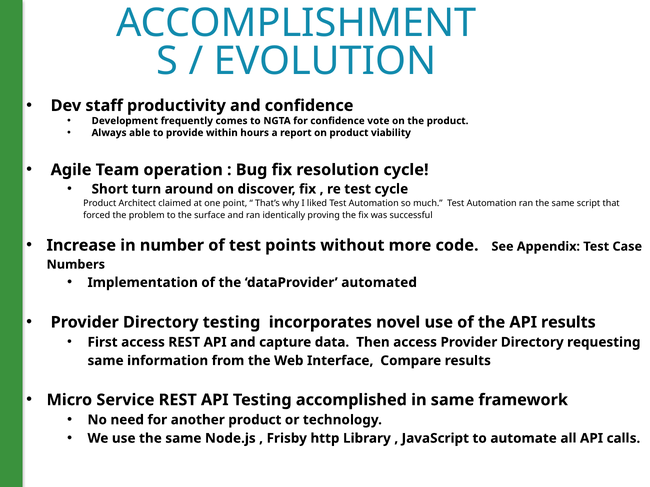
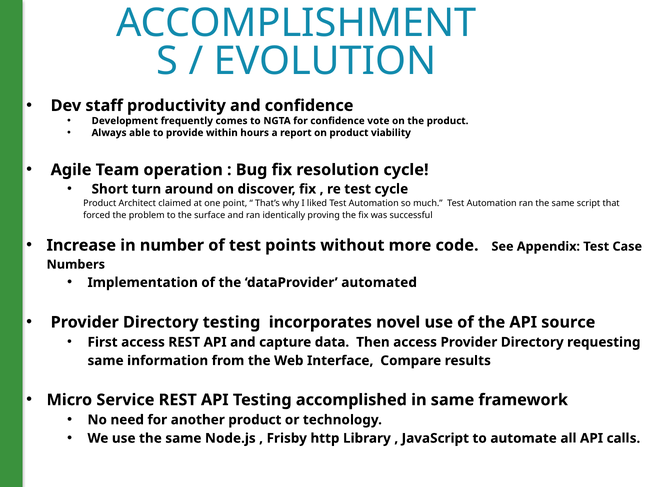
API results: results -> source
